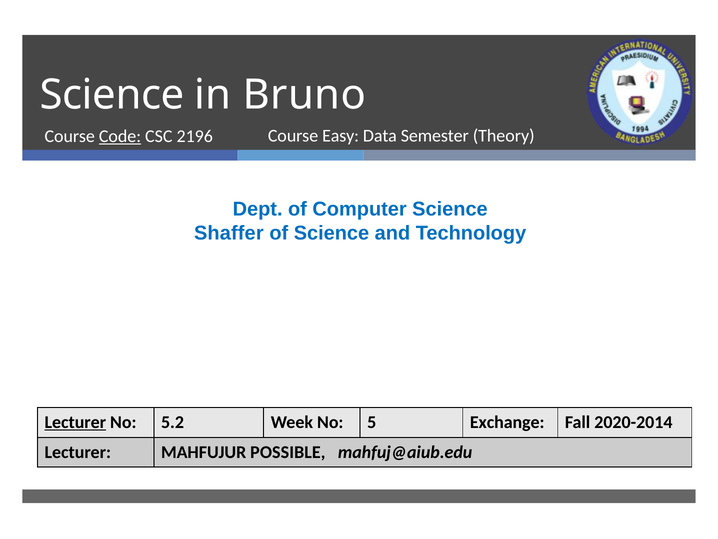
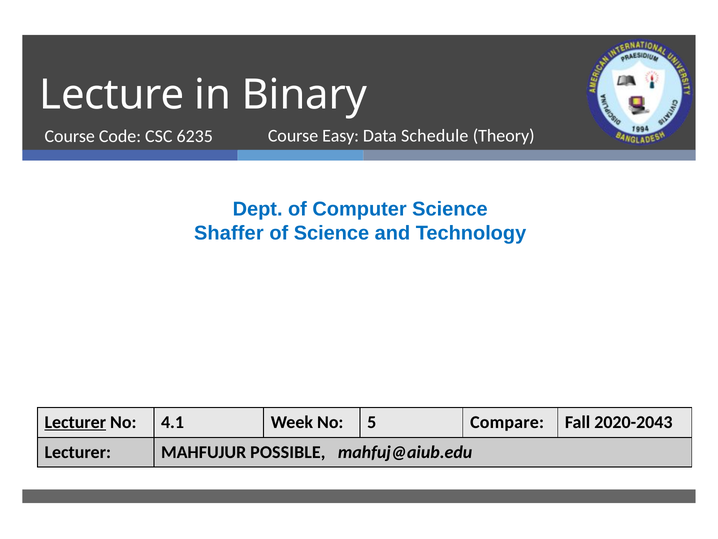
Science at (112, 95): Science -> Lecture
Bruno: Bruno -> Binary
Semester: Semester -> Schedule
Code underline: present -> none
2196: 2196 -> 6235
5.2: 5.2 -> 4.1
Exchange: Exchange -> Compare
2020-2014: 2020-2014 -> 2020-2043
